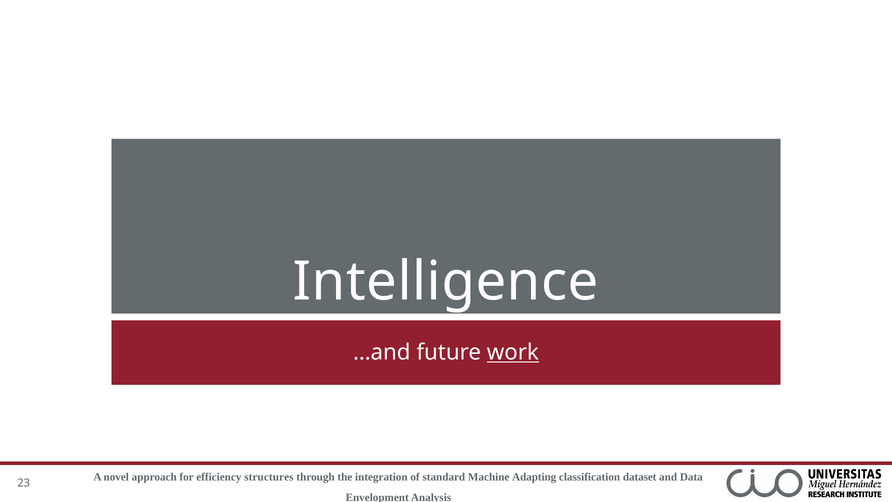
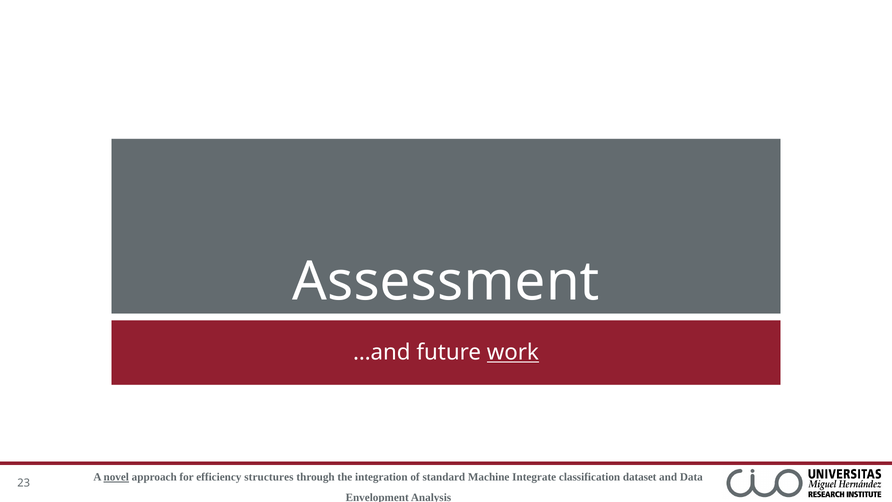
Intelligence: Intelligence -> Assessment
novel underline: none -> present
Adapting: Adapting -> Integrate
